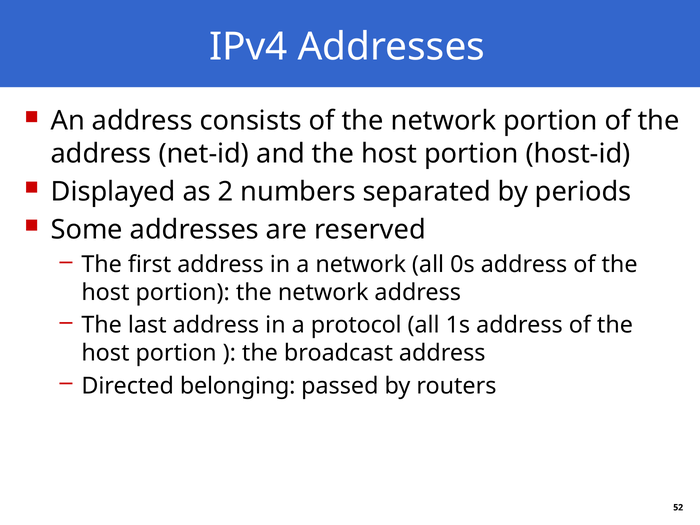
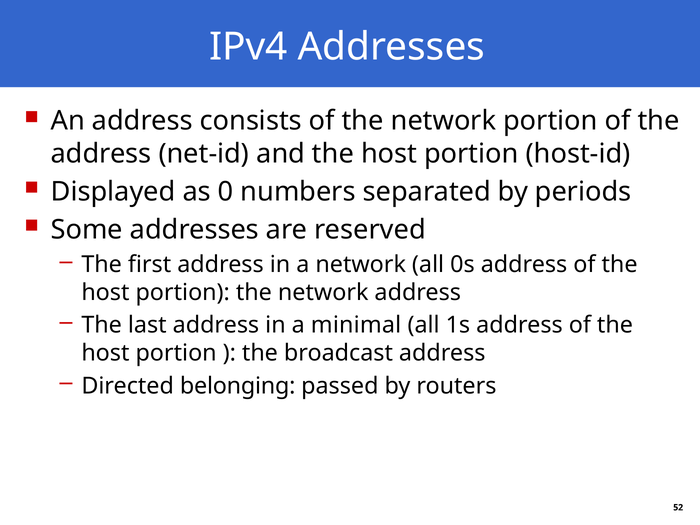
2: 2 -> 0
protocol: protocol -> minimal
